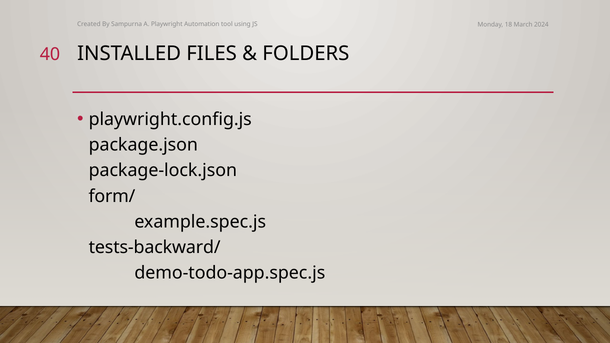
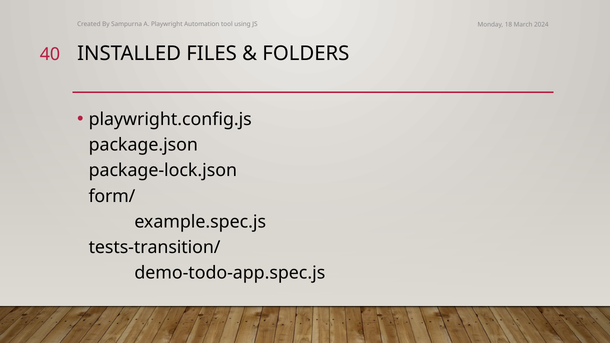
tests-backward/: tests-backward/ -> tests-transition/
